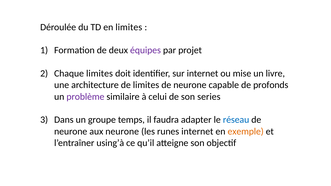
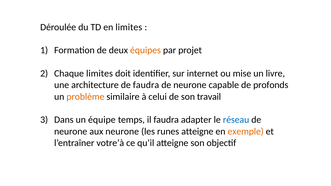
équipes colour: purple -> orange
de limites: limites -> faudra
problème colour: purple -> orange
series: series -> travail
groupe: groupe -> équipe
runes internet: internet -> atteigne
using’à: using’à -> votre’à
